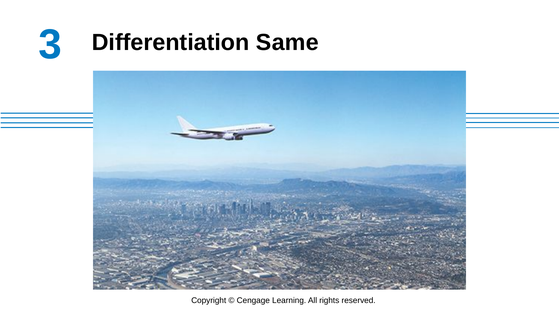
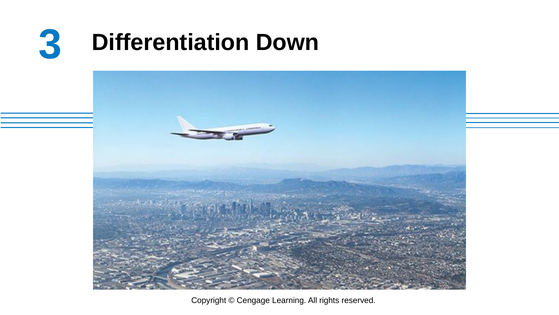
Same: Same -> Down
